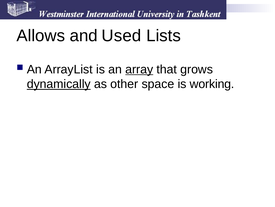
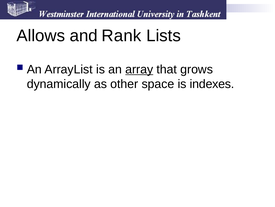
Used: Used -> Rank
dynamically underline: present -> none
working: working -> indexes
